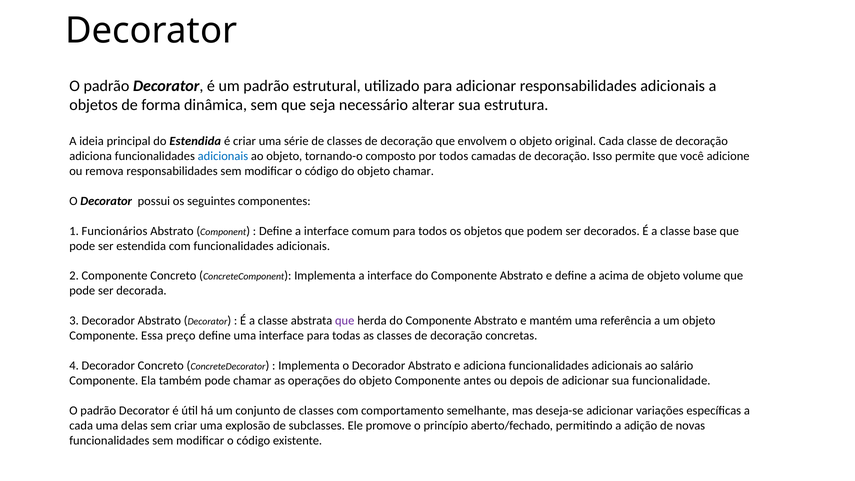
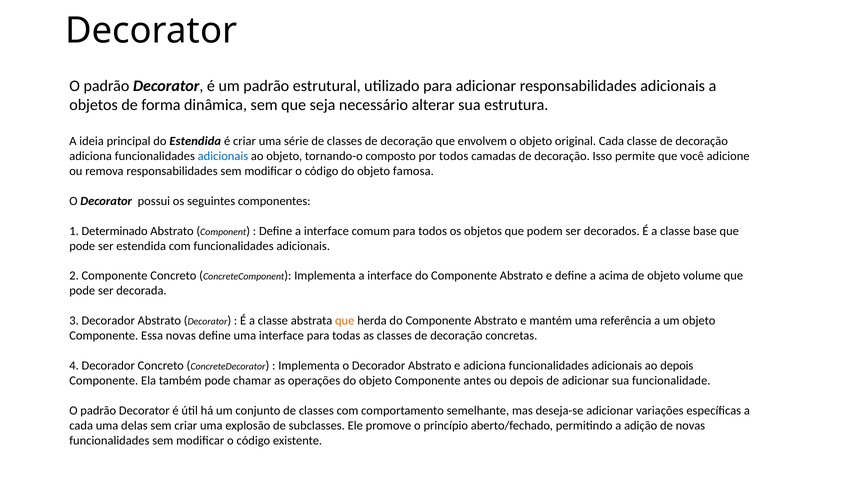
objeto chamar: chamar -> famosa
Funcionários: Funcionários -> Determinado
que at (345, 321) colour: purple -> orange
Essa preço: preço -> novas
ao salário: salário -> depois
